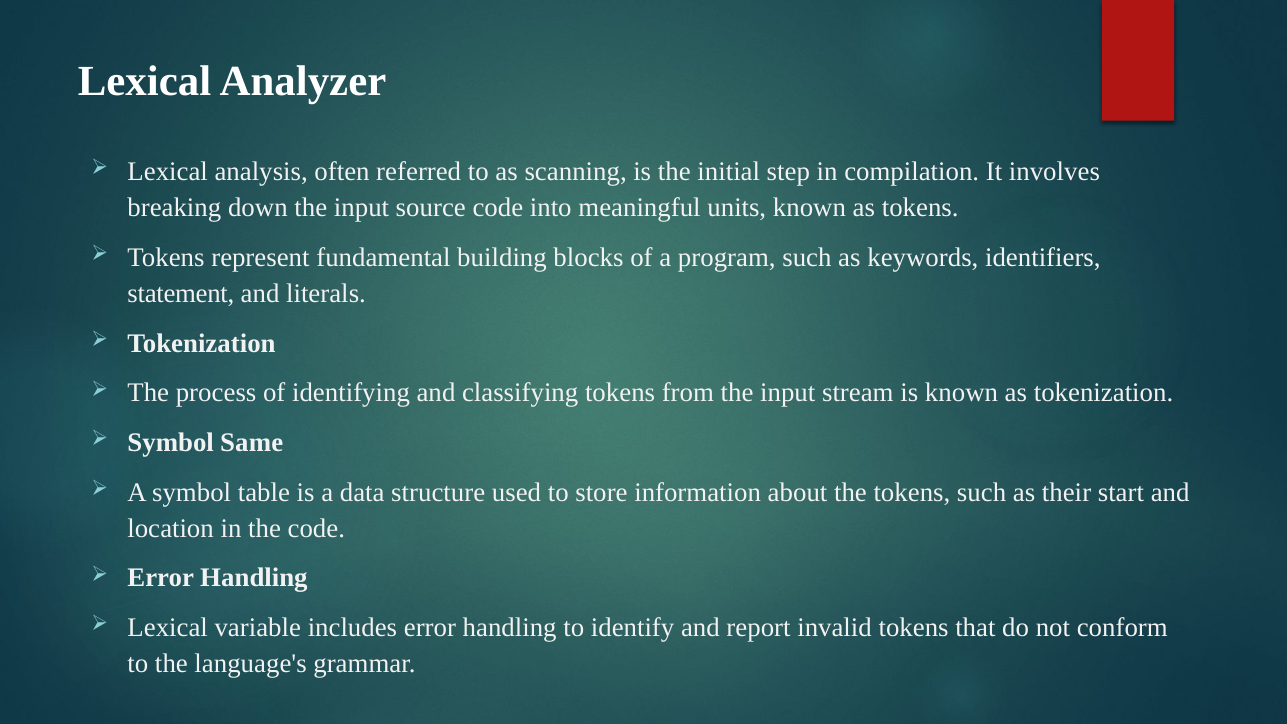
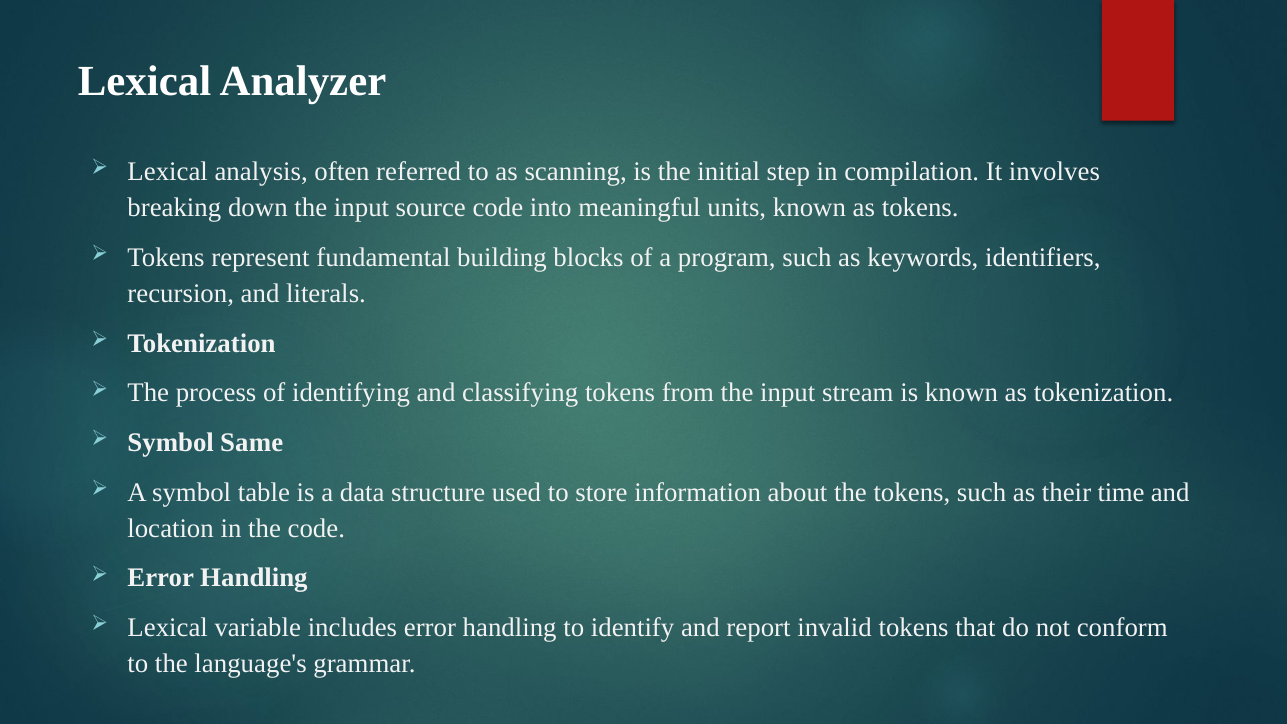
statement: statement -> recursion
start: start -> time
